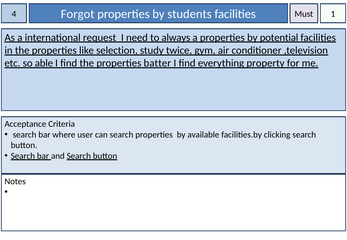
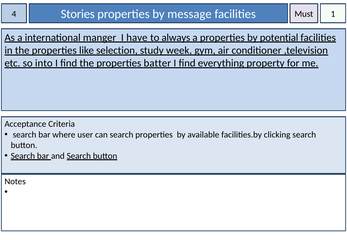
Forgot: Forgot -> Stories
students: students -> message
request: request -> manger
need: need -> have
twice: twice -> week
able: able -> into
